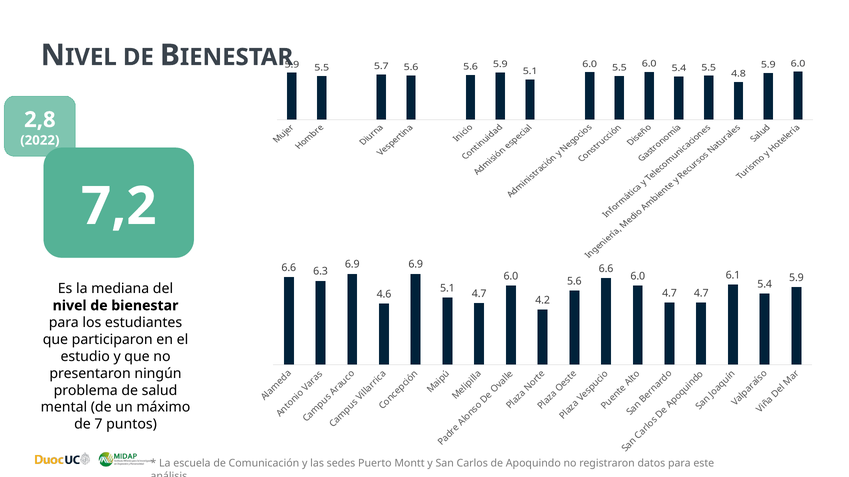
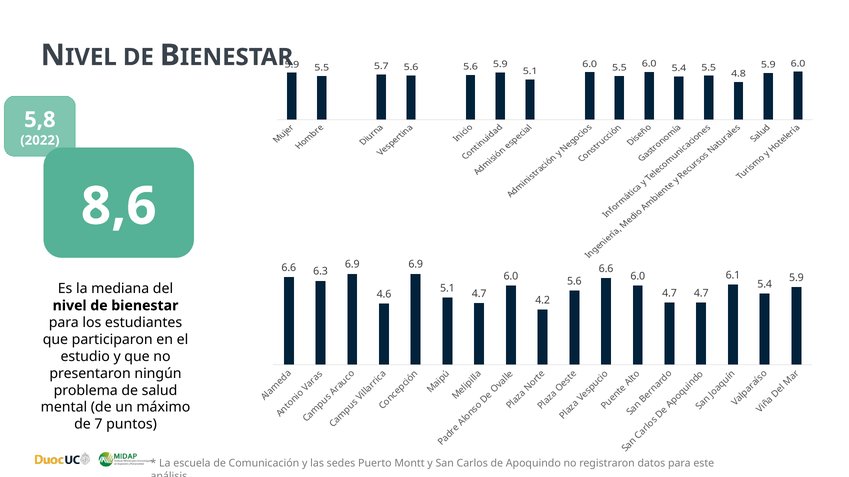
2,8: 2,8 -> 5,8
7,2: 7,2 -> 8,6
